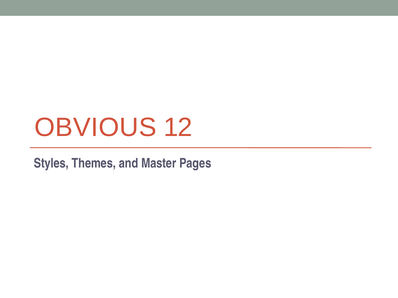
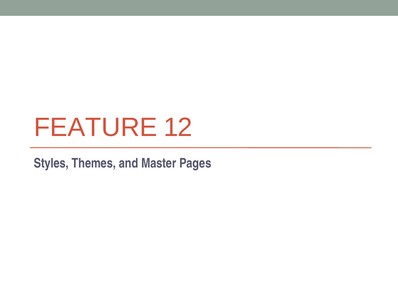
OBVIOUS: OBVIOUS -> FEATURE
